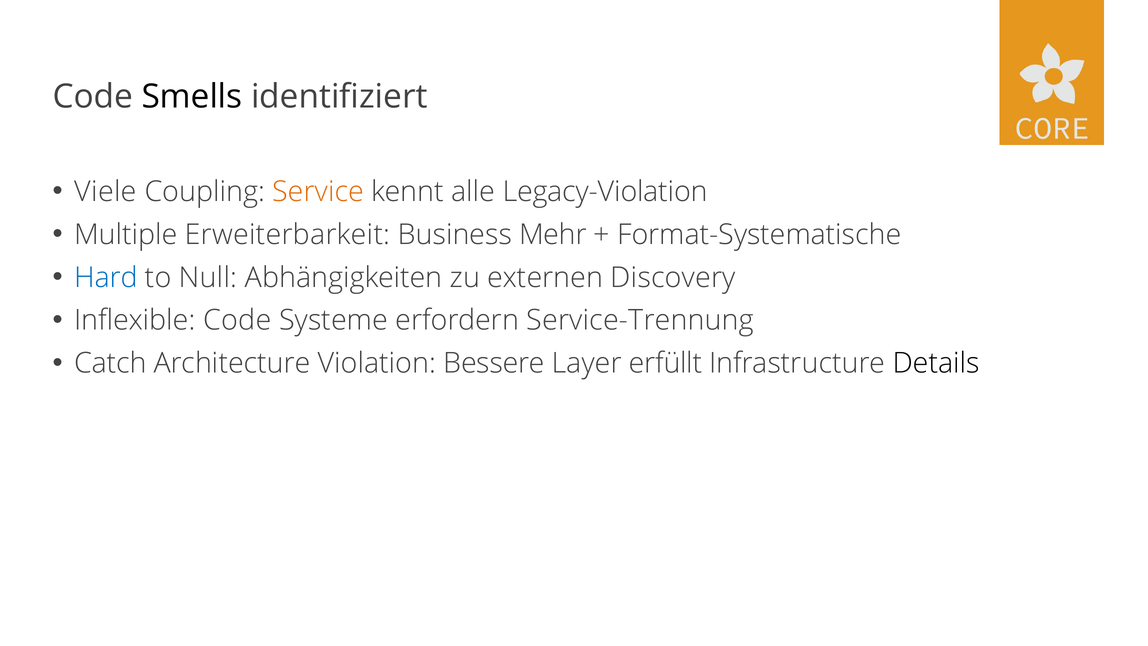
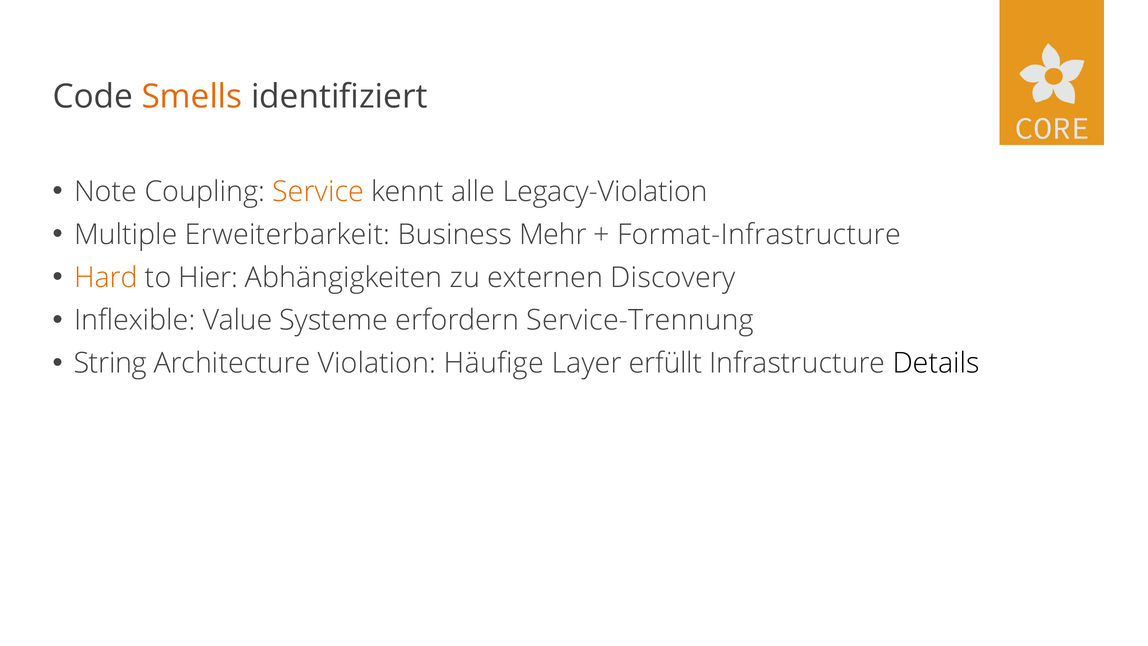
Smells colour: black -> orange
Viele: Viele -> Note
Format-Systematische: Format-Systematische -> Format-Infrastructure
Hard colour: blue -> orange
Null: Null -> Hier
Inflexible Code: Code -> Value
Catch: Catch -> String
Bessere: Bessere -> Häufige
